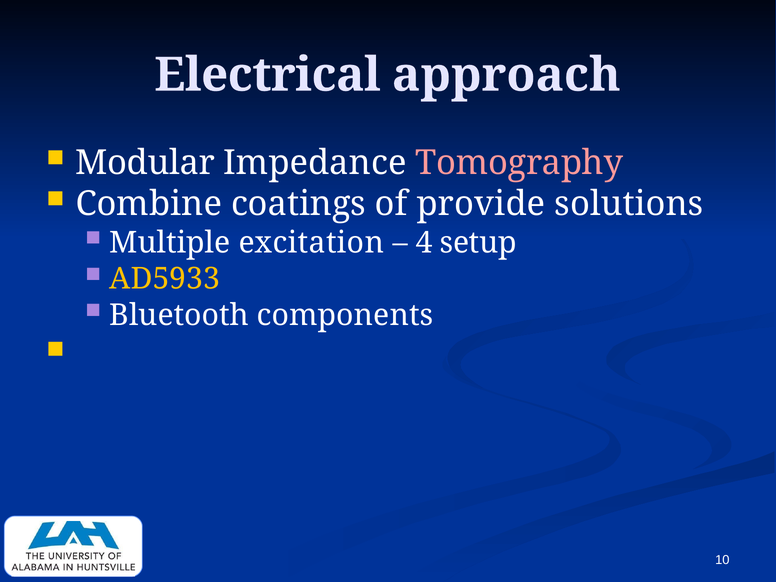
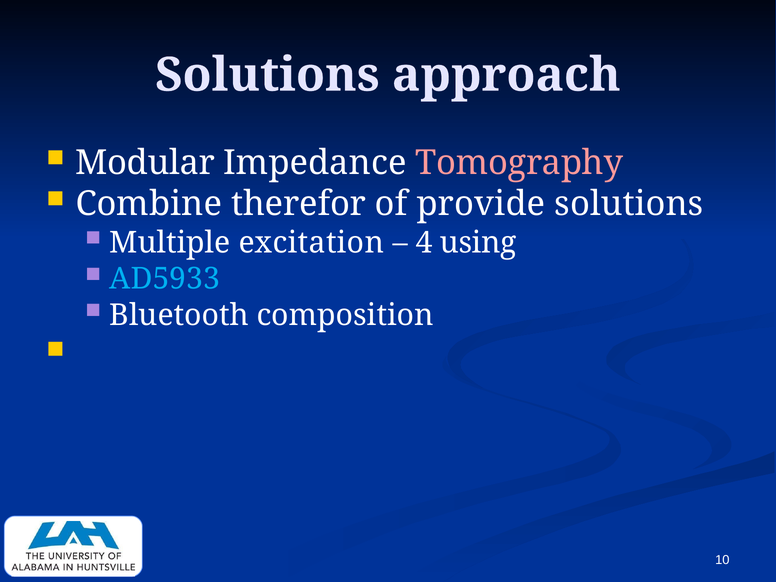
Electrical at (268, 75): Electrical -> Solutions
coatings: coatings -> therefor
setup: setup -> using
AD5933 colour: yellow -> light blue
components: components -> composition
